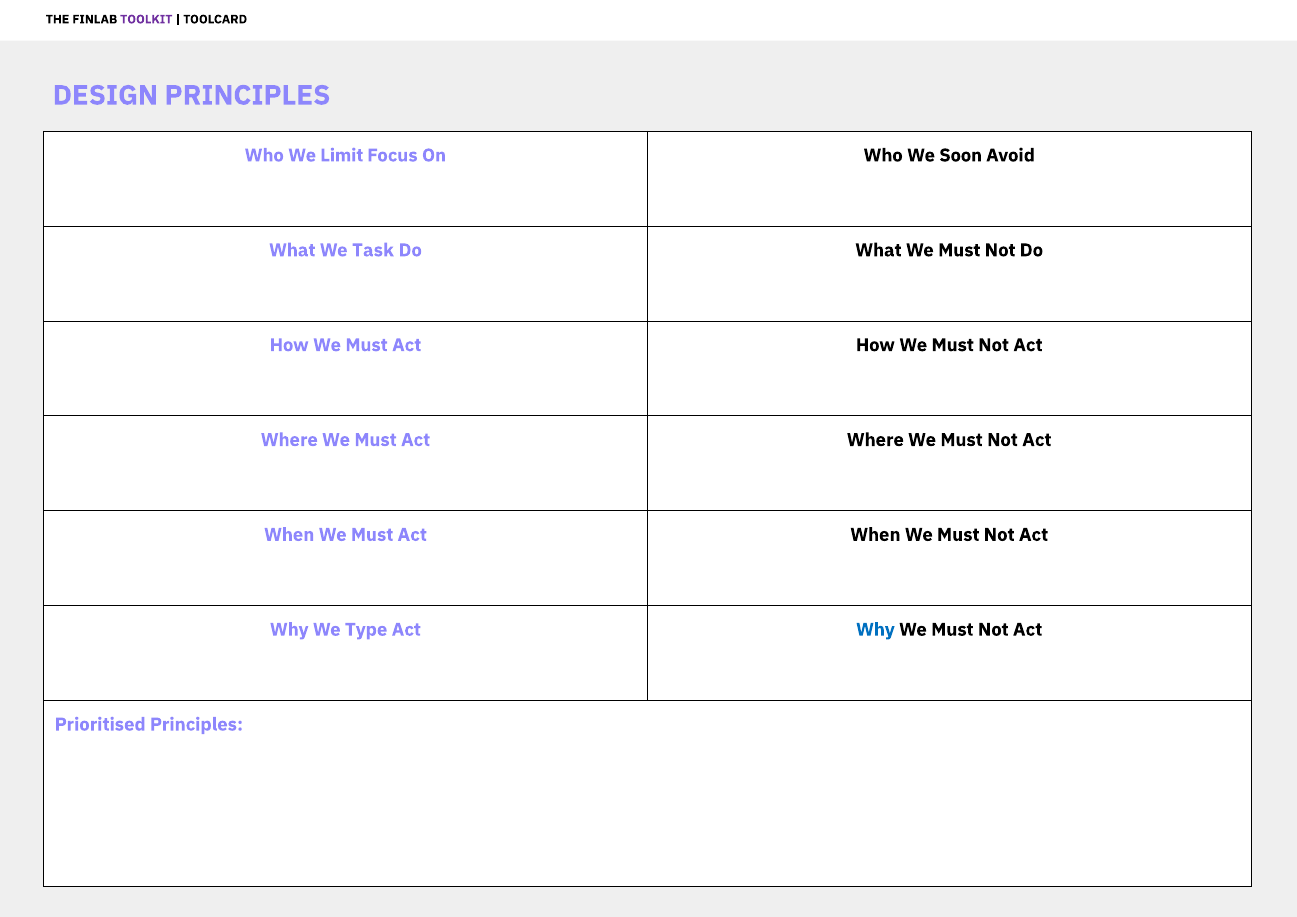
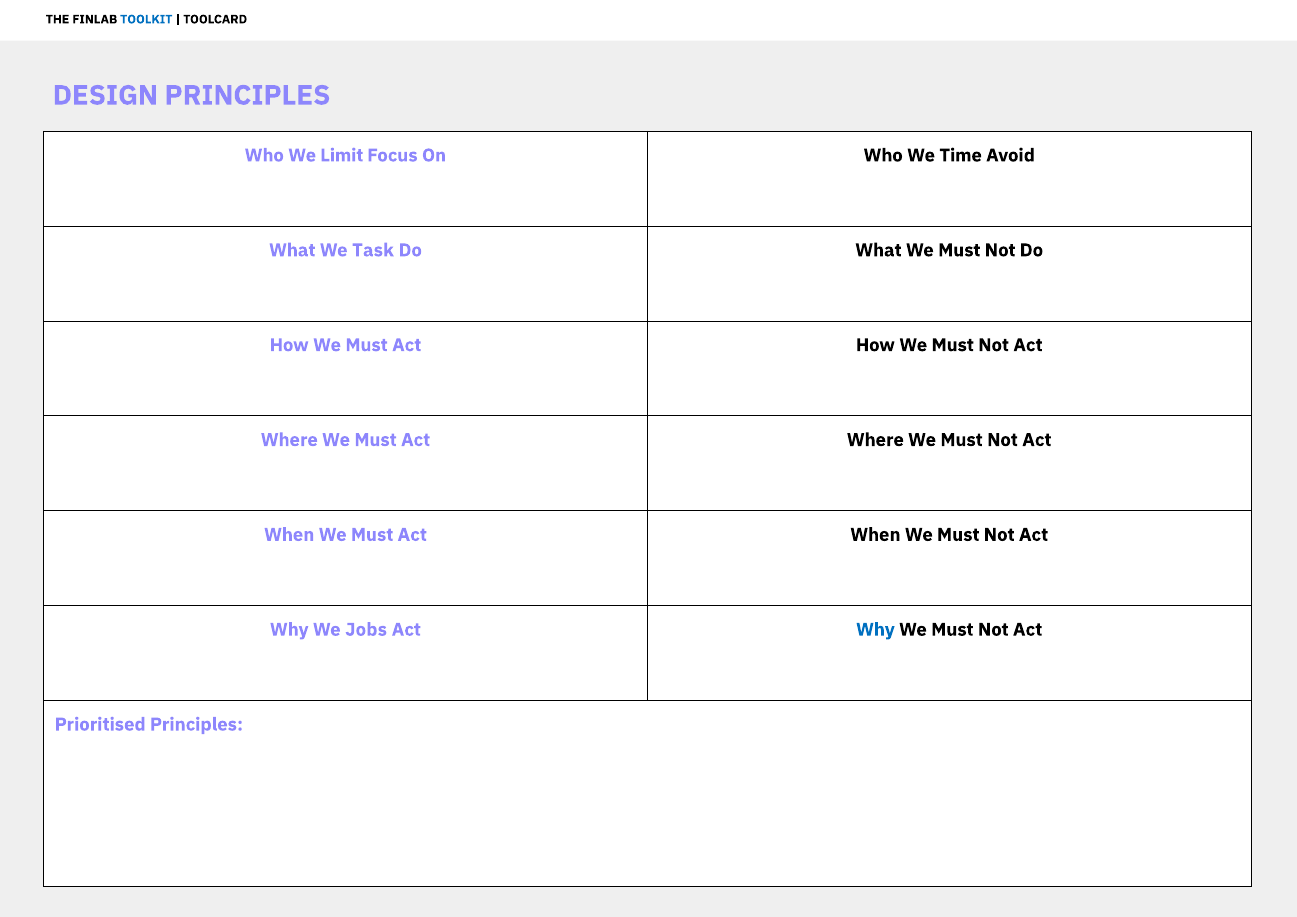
TOOLKIT colour: purple -> blue
Soon: Soon -> Time
Type: Type -> Jobs
